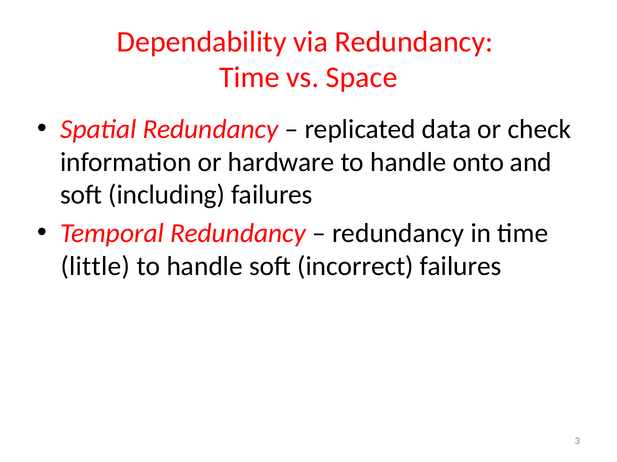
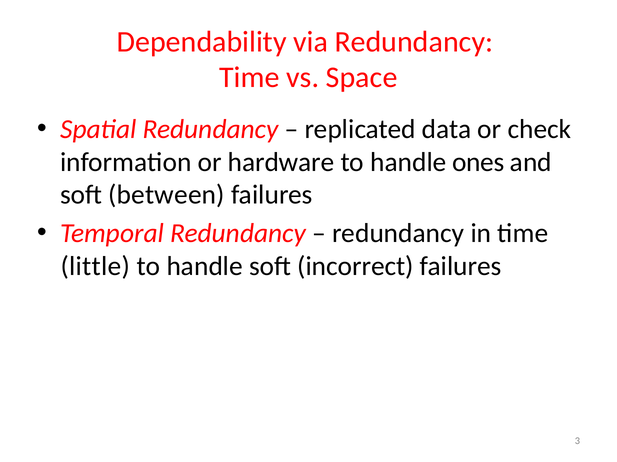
onto: onto -> ones
including: including -> between
